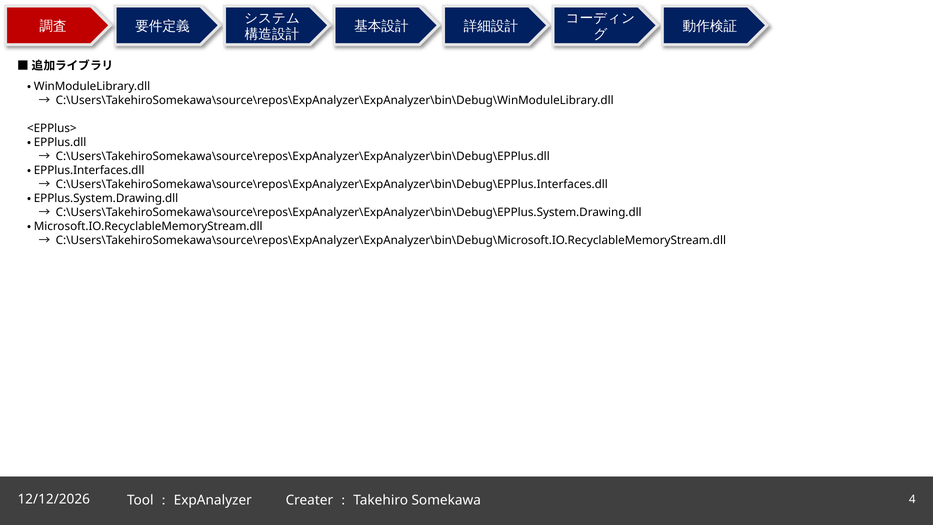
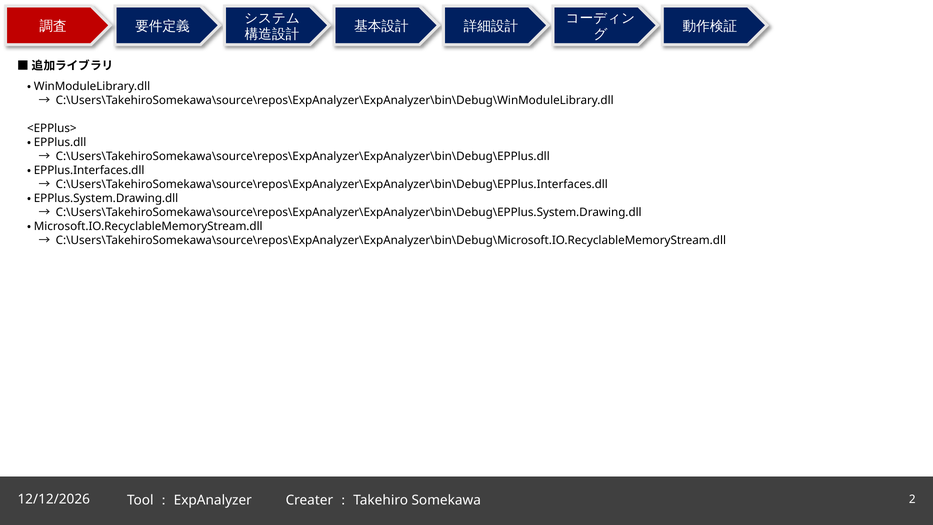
4: 4 -> 2
